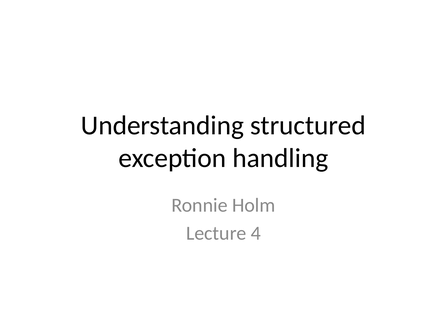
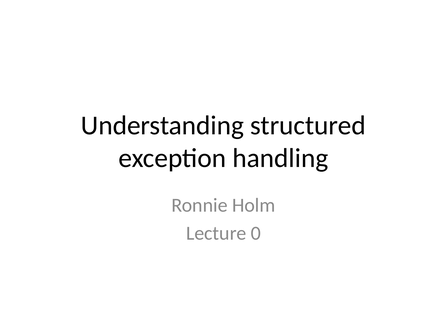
4: 4 -> 0
